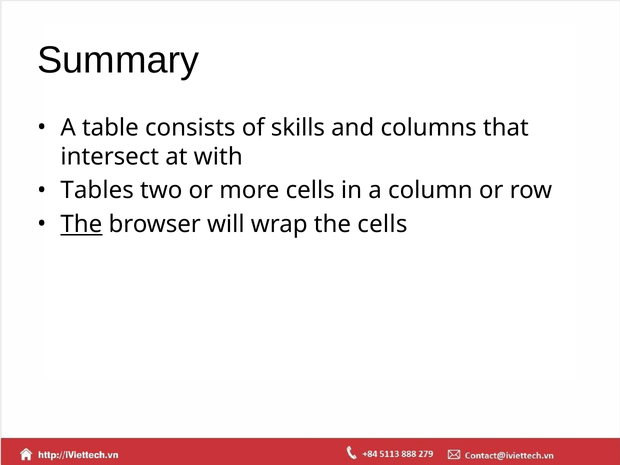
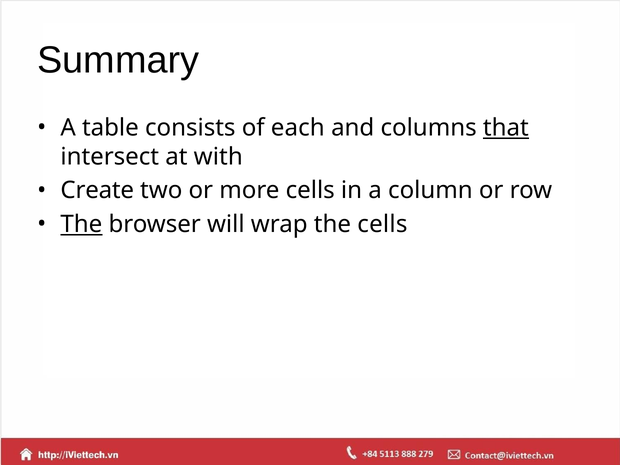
skills: skills -> each
that underline: none -> present
Tables: Tables -> Create
